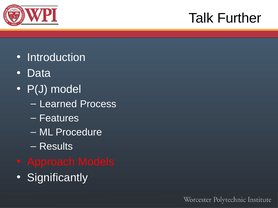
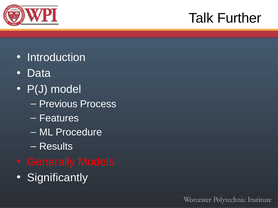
Learned: Learned -> Previous
Approach: Approach -> Generally
